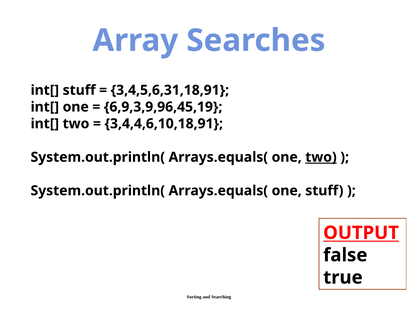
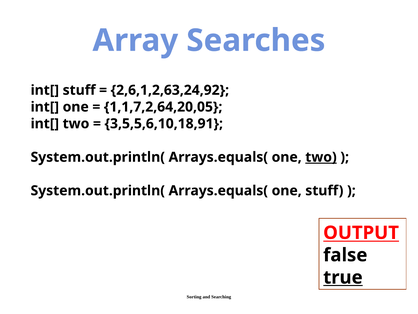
3,4,5,6,31,18,91: 3,4,5,6,31,18,91 -> 2,6,1,2,63,24,92
6,9,3,9,96,45,19: 6,9,3,9,96,45,19 -> 1,1,7,2,64,20,05
3,4,4,6,10,18,91: 3,4,4,6,10,18,91 -> 3,5,5,6,10,18,91
true underline: none -> present
